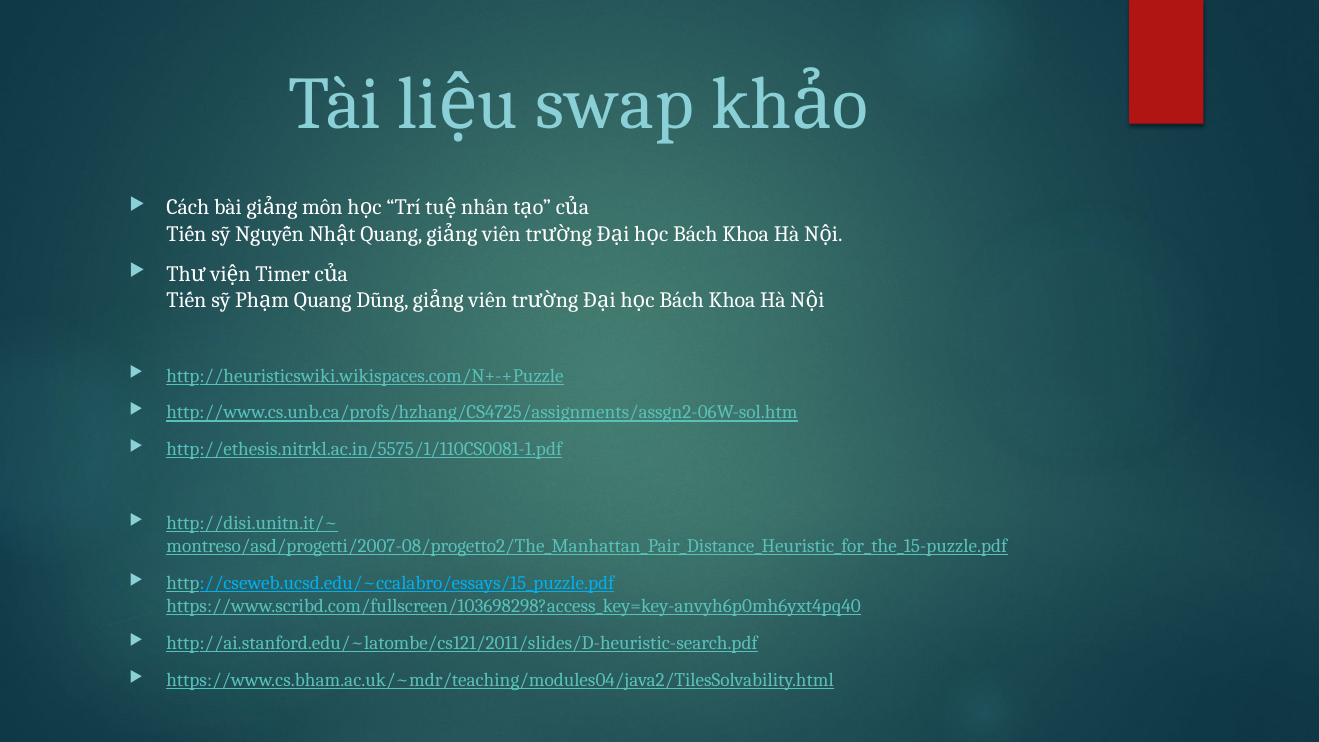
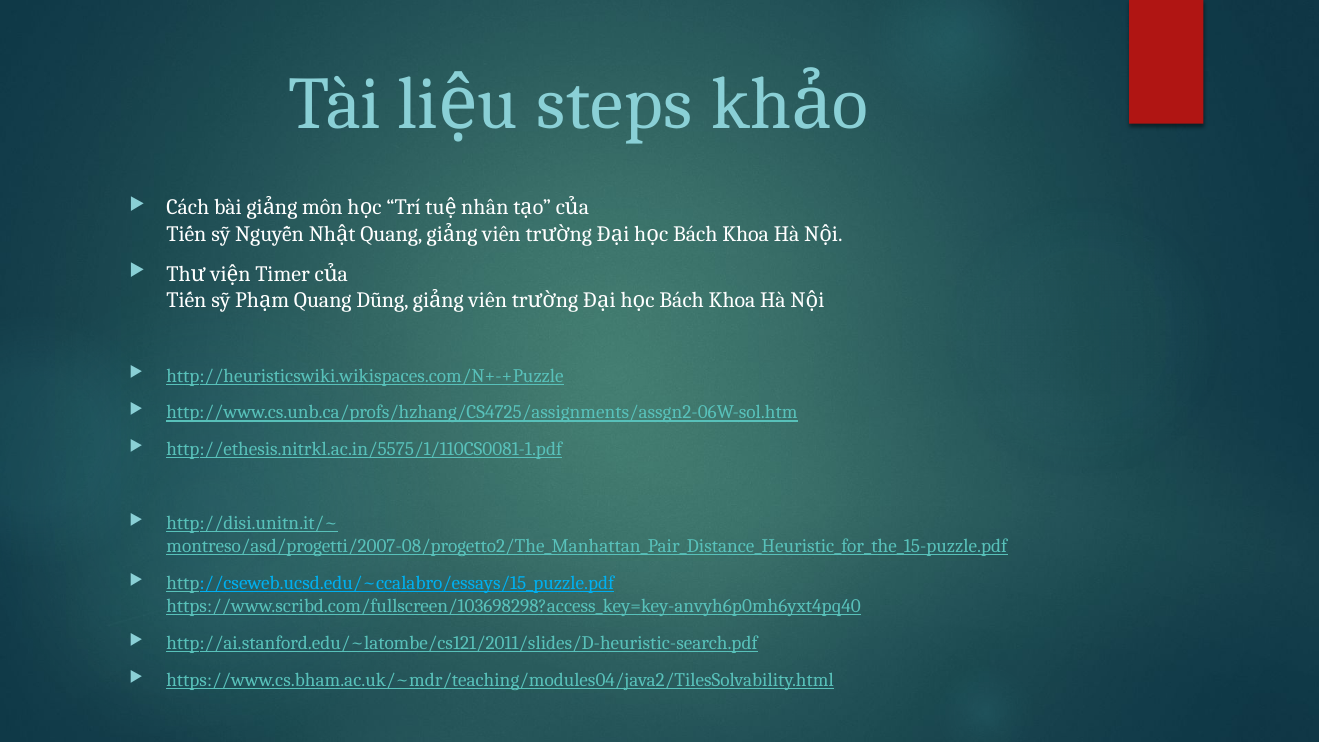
swap: swap -> steps
